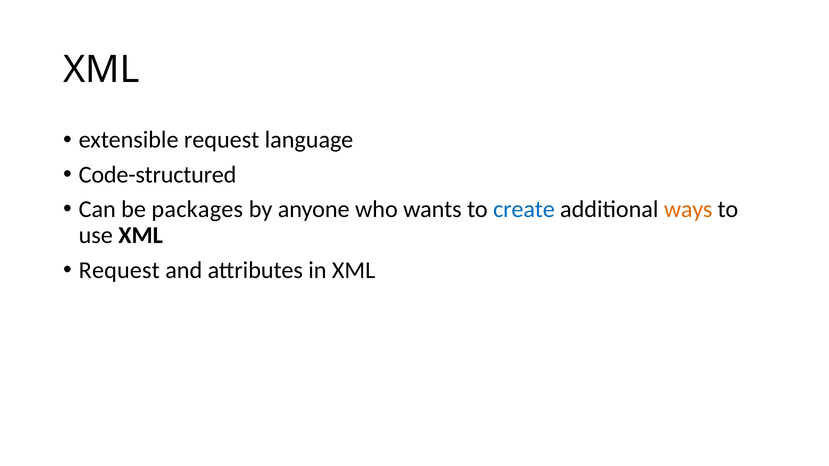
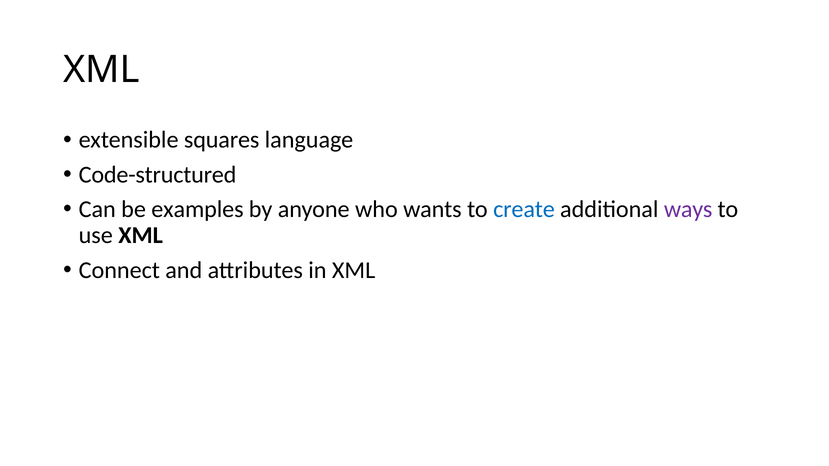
extensible request: request -> squares
packages: packages -> examples
ways colour: orange -> purple
Request at (119, 270): Request -> Connect
